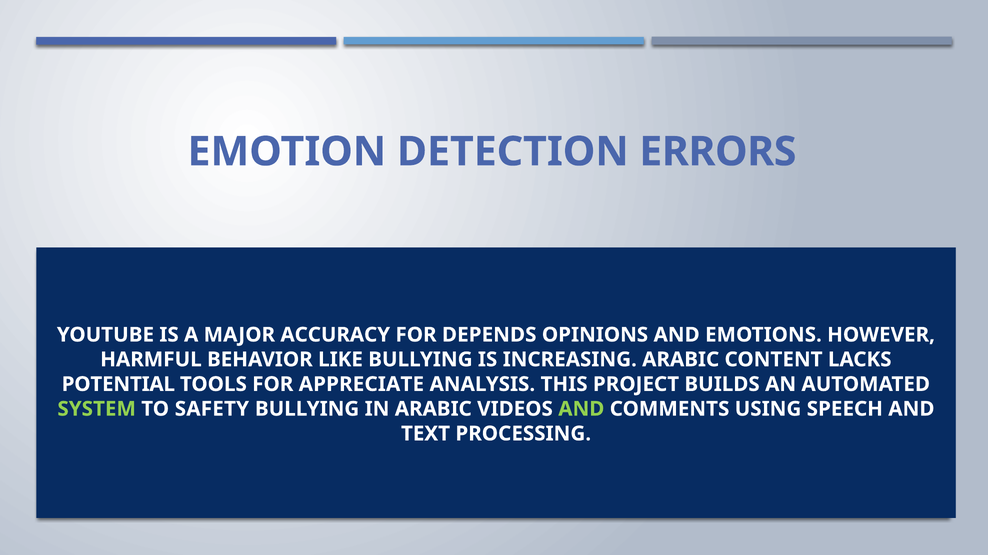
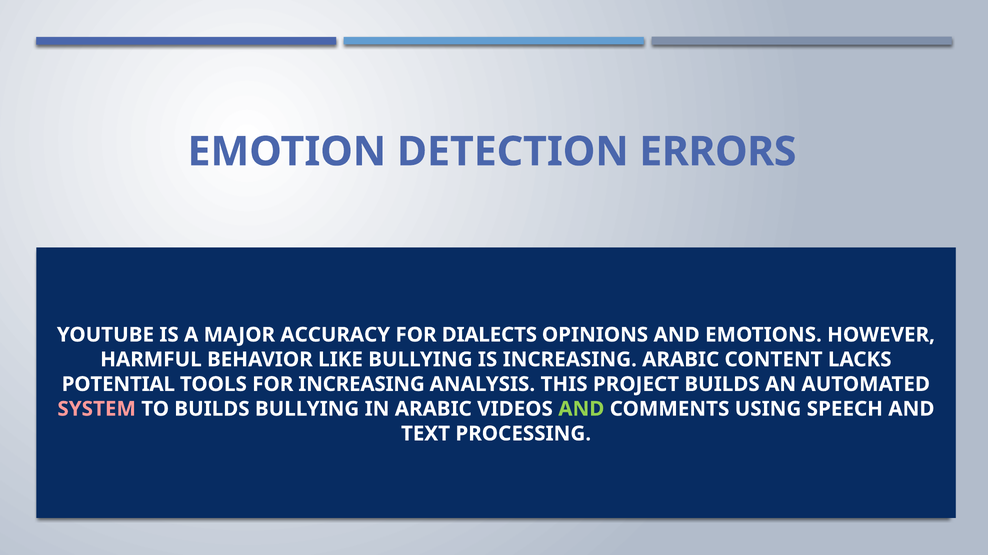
DEPENDS: DEPENDS -> DIALECTS
FOR APPRECIATE: APPRECIATE -> INCREASING
SYSTEM colour: light green -> pink
TO SAFETY: SAFETY -> BUILDS
